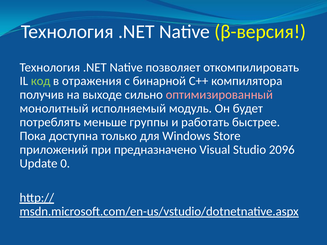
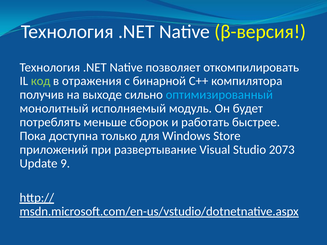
оптимизированный colour: pink -> light blue
группы: группы -> сборок
предназначено: предназначено -> развертывание
2096: 2096 -> 2073
0: 0 -> 9
